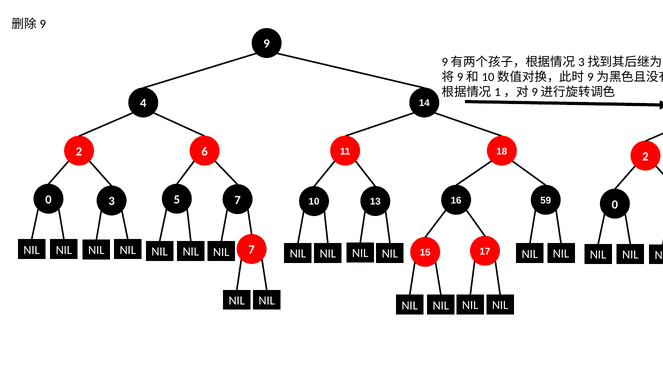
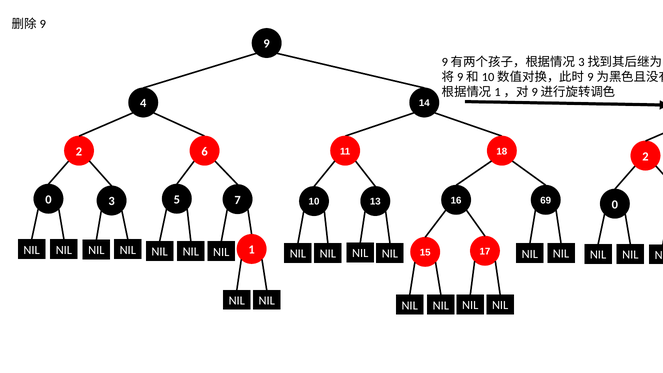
59: 59 -> 69
7 at (252, 250): 7 -> 1
